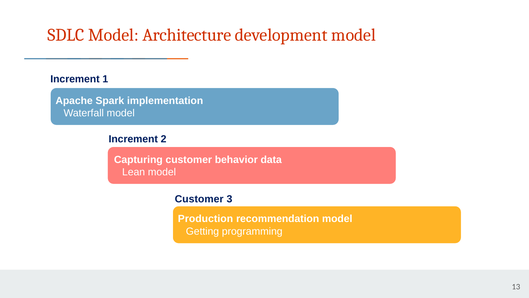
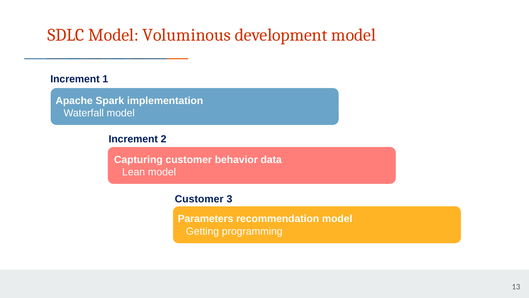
Architecture: Architecture -> Voluminous
Production: Production -> Parameters
